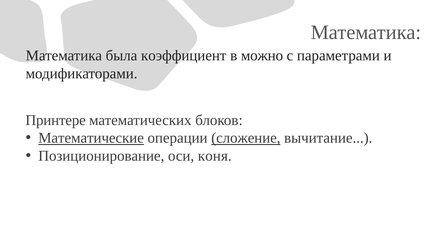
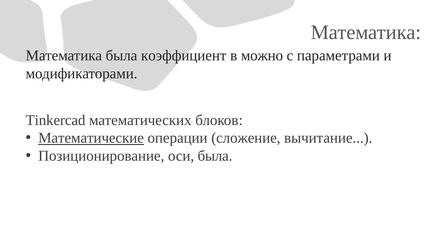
Принтере: Принтере -> Tinkercad
сложение underline: present -> none
оси коня: коня -> была
